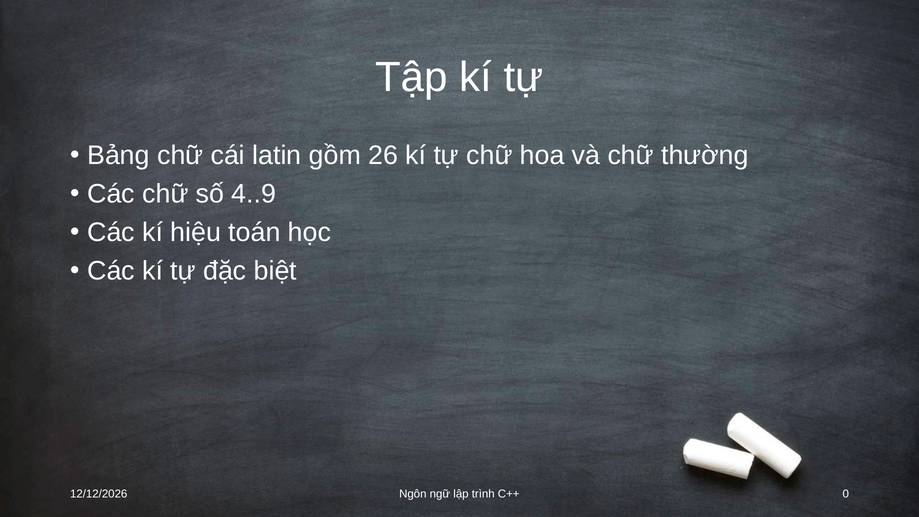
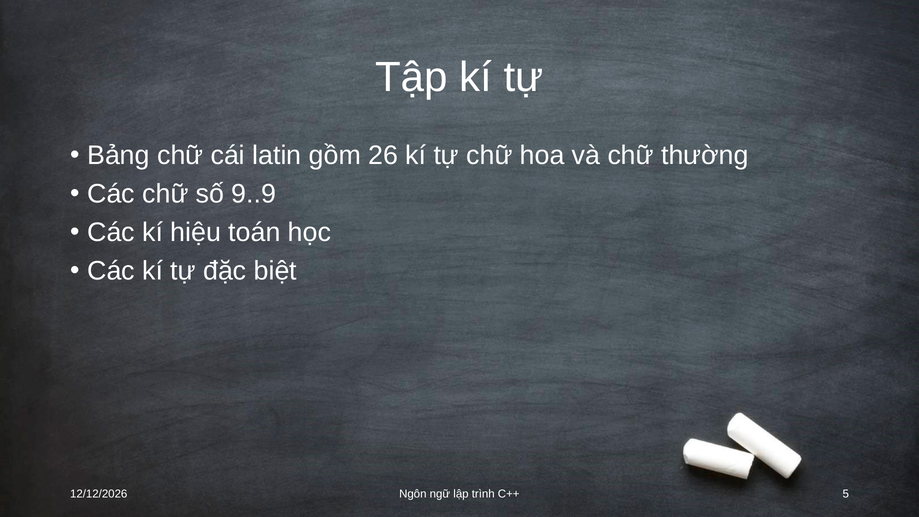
4..9: 4..9 -> 9..9
0: 0 -> 5
